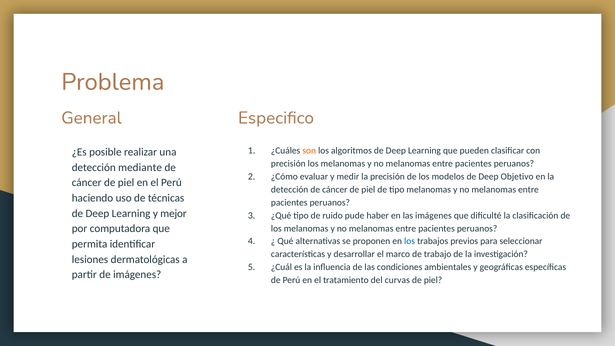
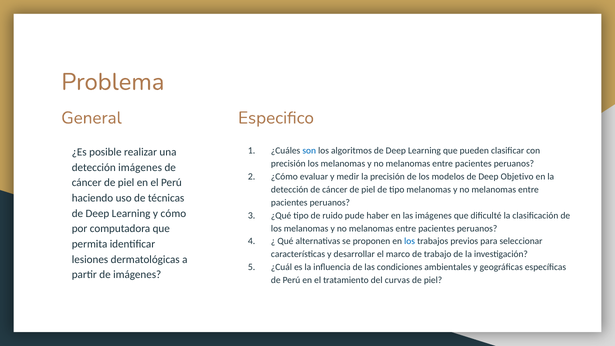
son colour: orange -> blue
detección mediante: mediante -> imágenes
mejor: mejor -> cómo
